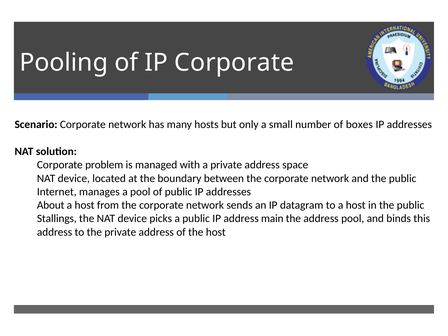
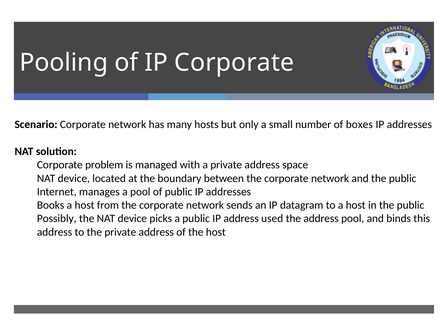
About: About -> Books
Stallings: Stallings -> Possibly
main: main -> used
